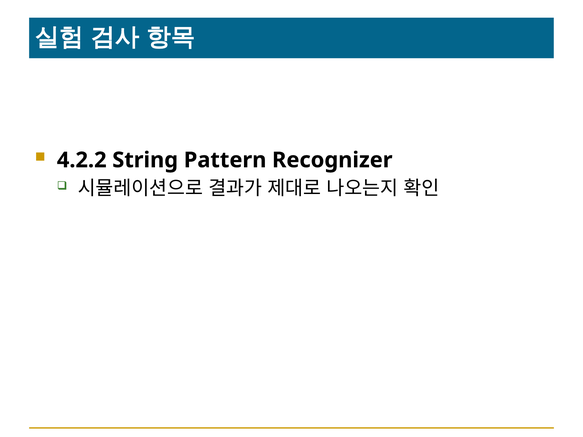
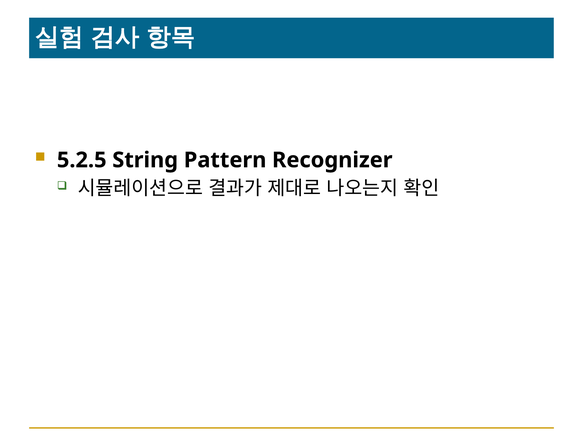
4.2.2: 4.2.2 -> 5.2.5
